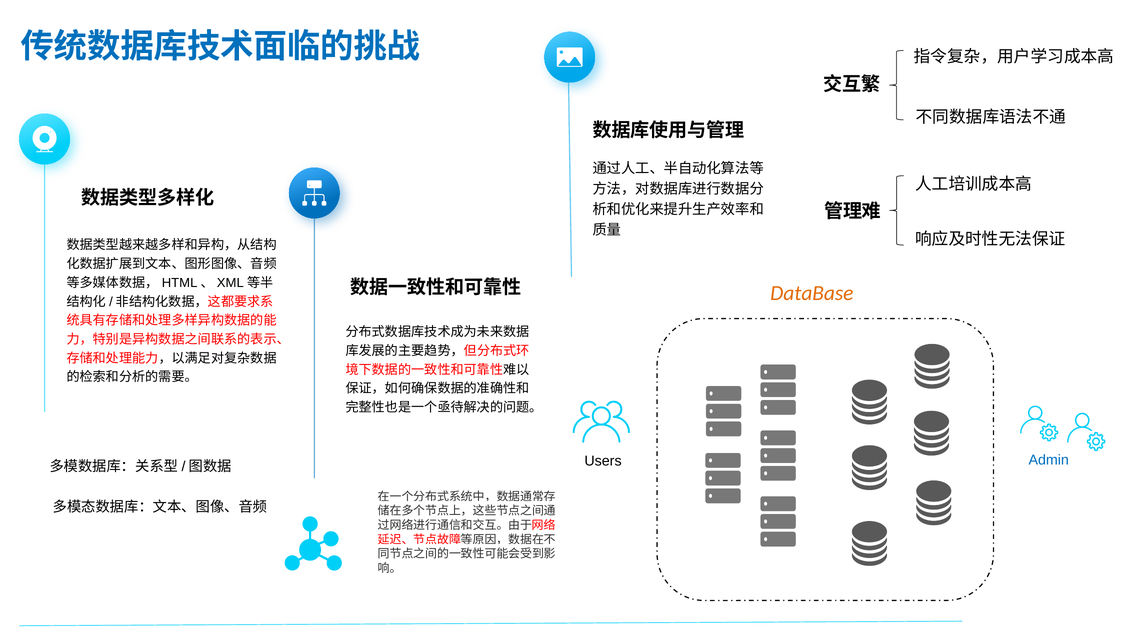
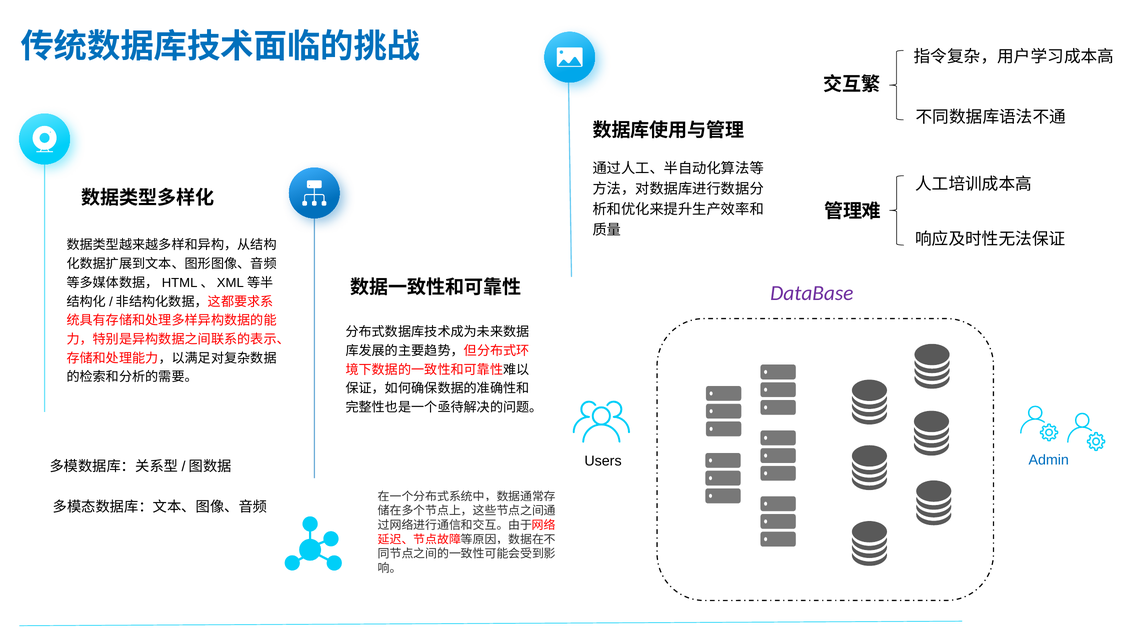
DataBase colour: orange -> purple
